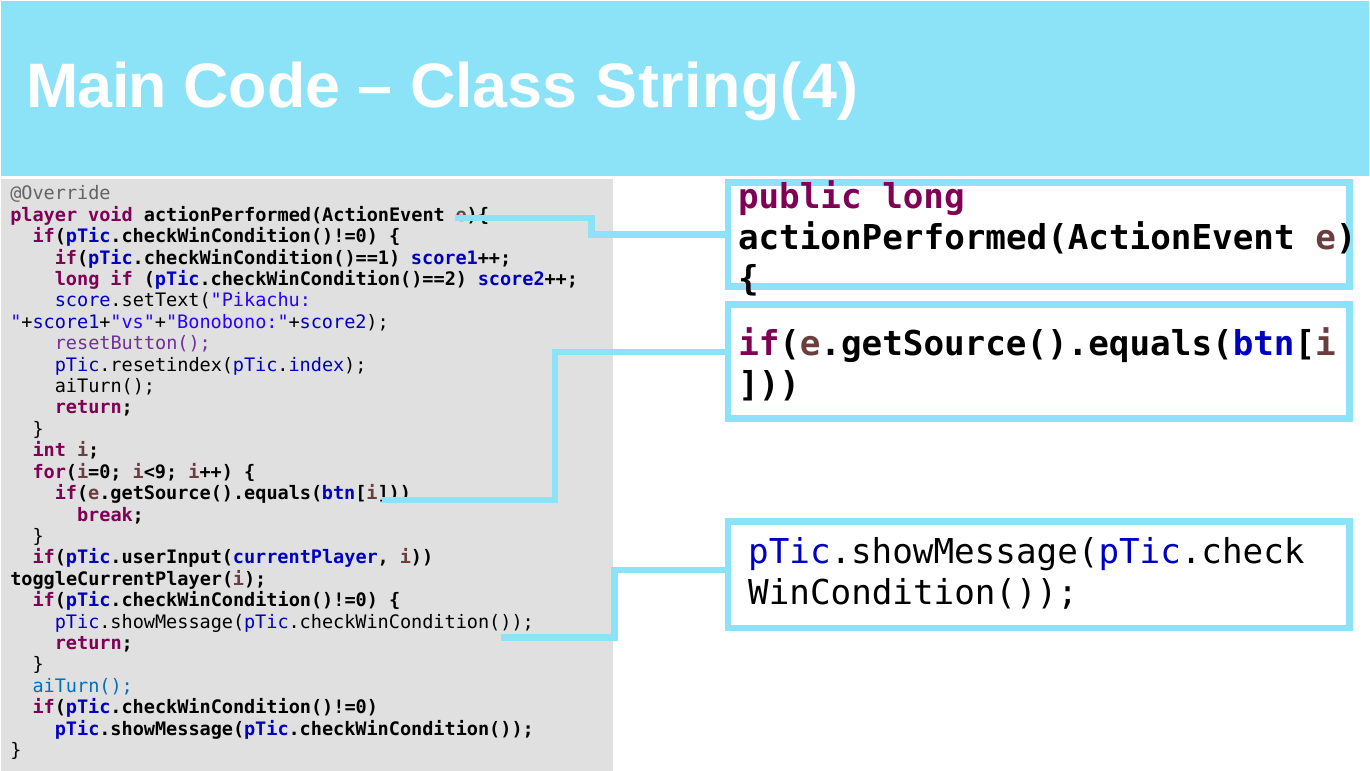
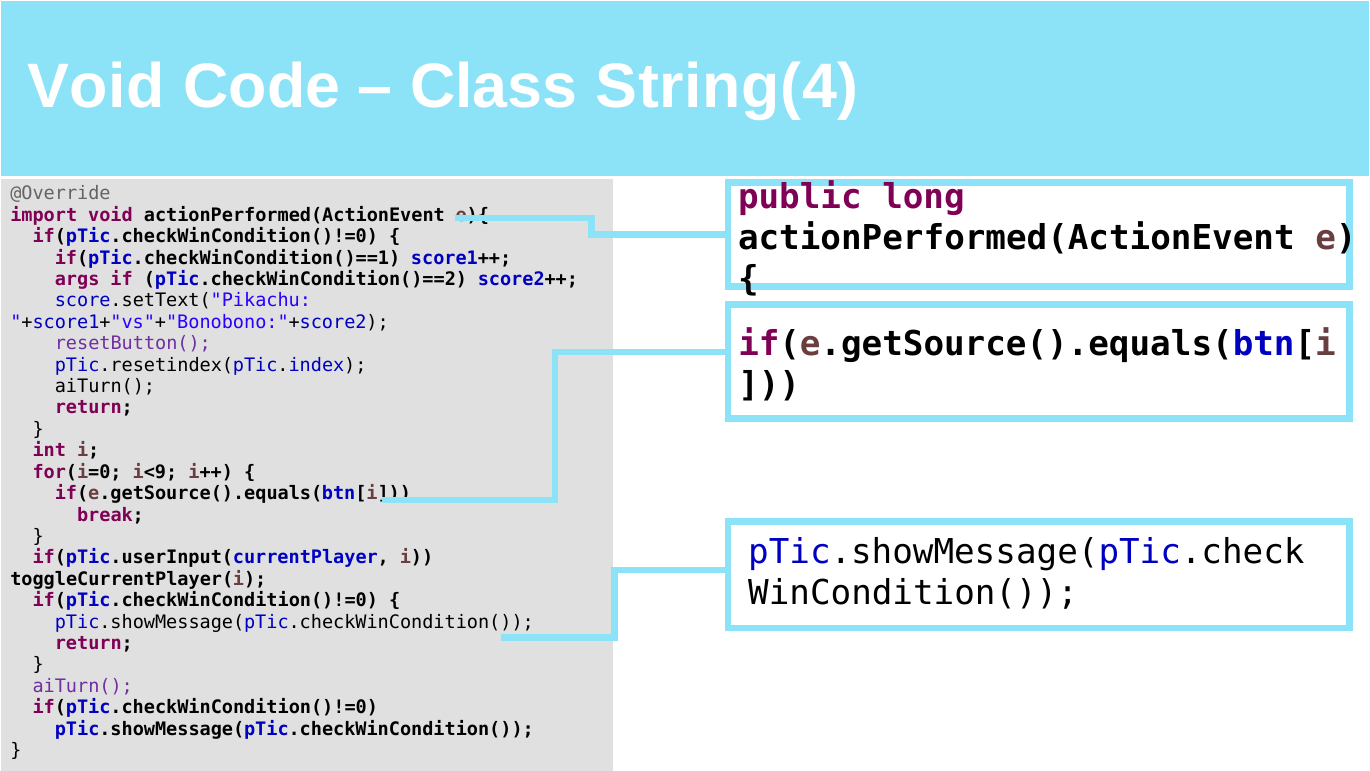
Main at (97, 86): Main -> Void
player: player -> import
long at (77, 279): long -> args
aiTurn( at (83, 686) colour: blue -> purple
